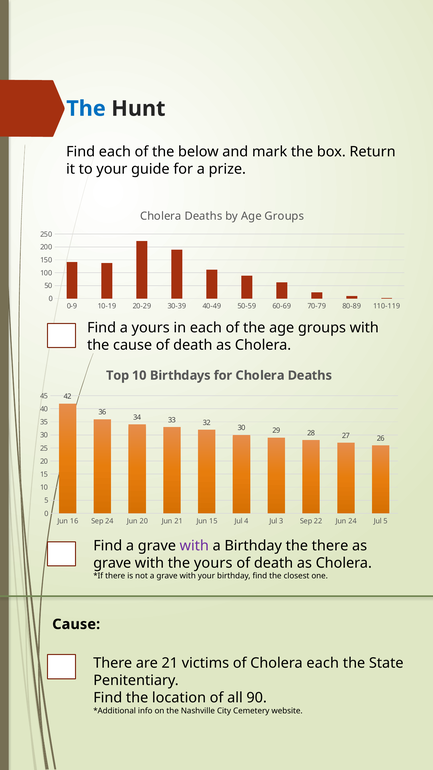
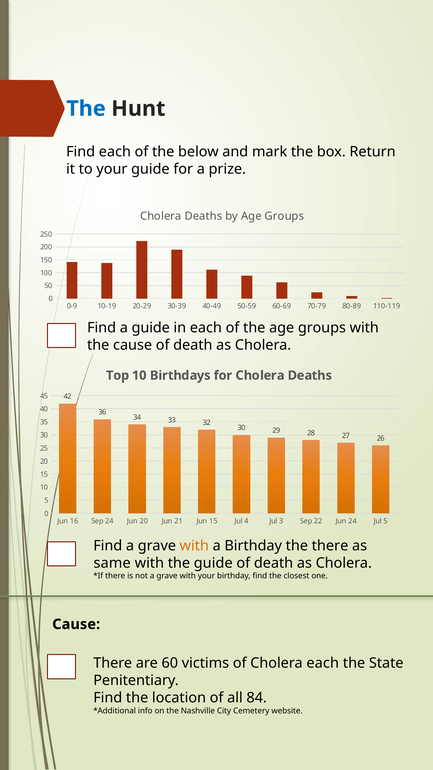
a yours: yours -> guide
with at (194, 545) colour: purple -> orange
grave at (112, 563): grave -> same
the yours: yours -> guide
are 21: 21 -> 60
90: 90 -> 84
